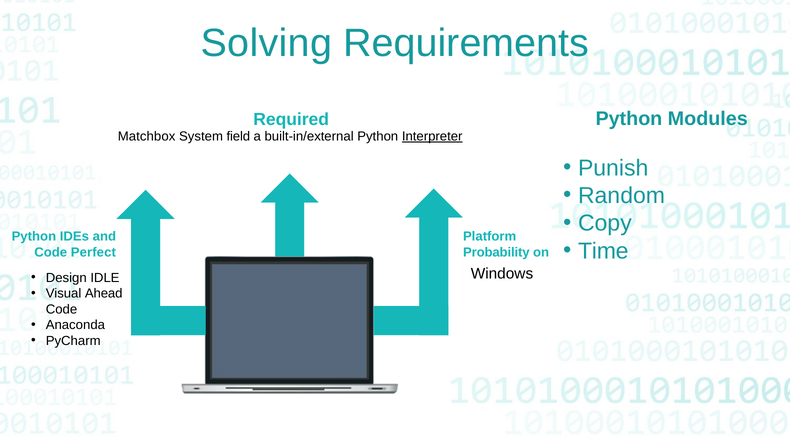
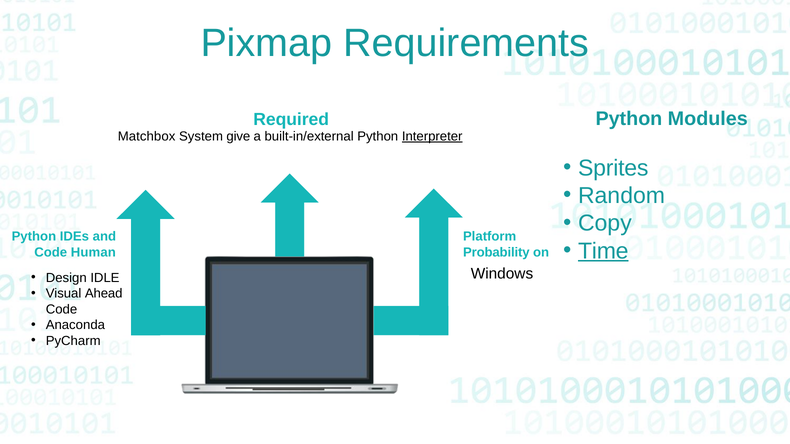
Solving: Solving -> Pixmap
field: field -> give
Punish: Punish -> Sprites
Time underline: none -> present
Perfect: Perfect -> Human
